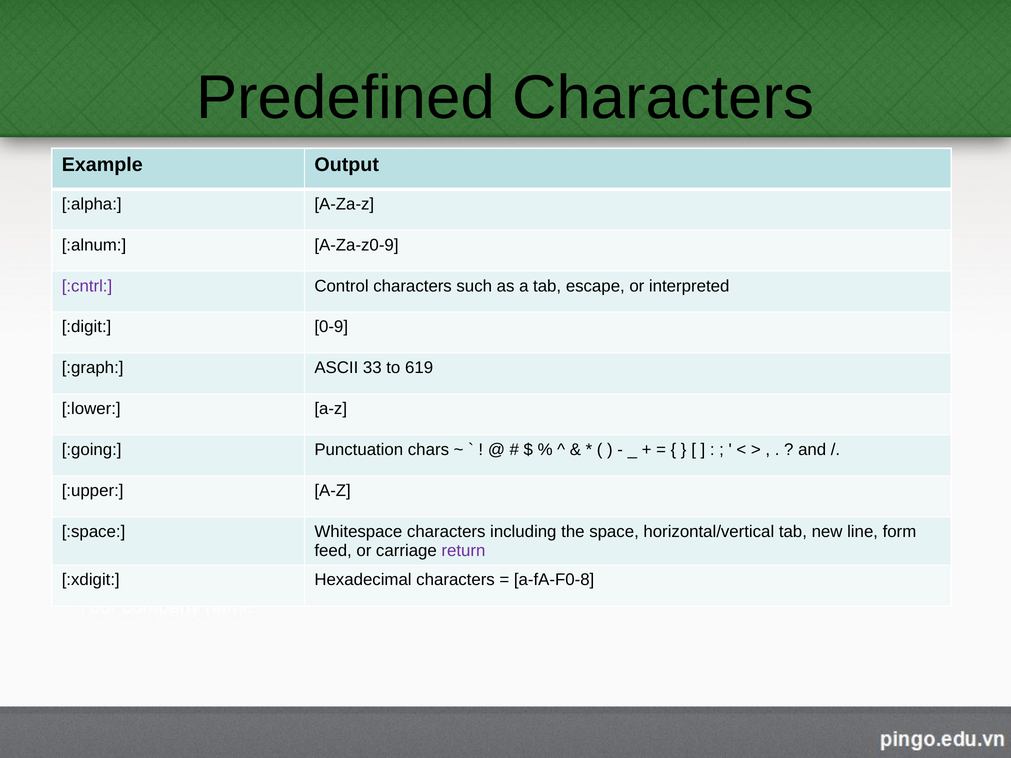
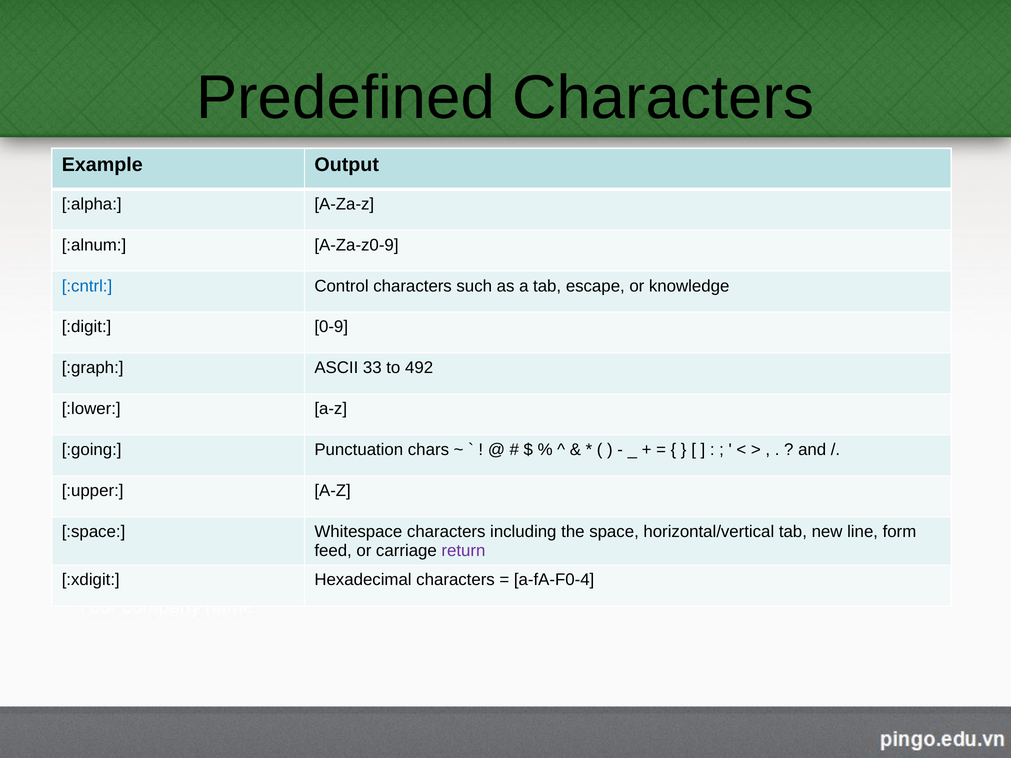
:cntrl colour: purple -> blue
interpreted: interpreted -> knowledge
619: 619 -> 492
a-fA-F0-8: a-fA-F0-8 -> a-fA-F0-4
